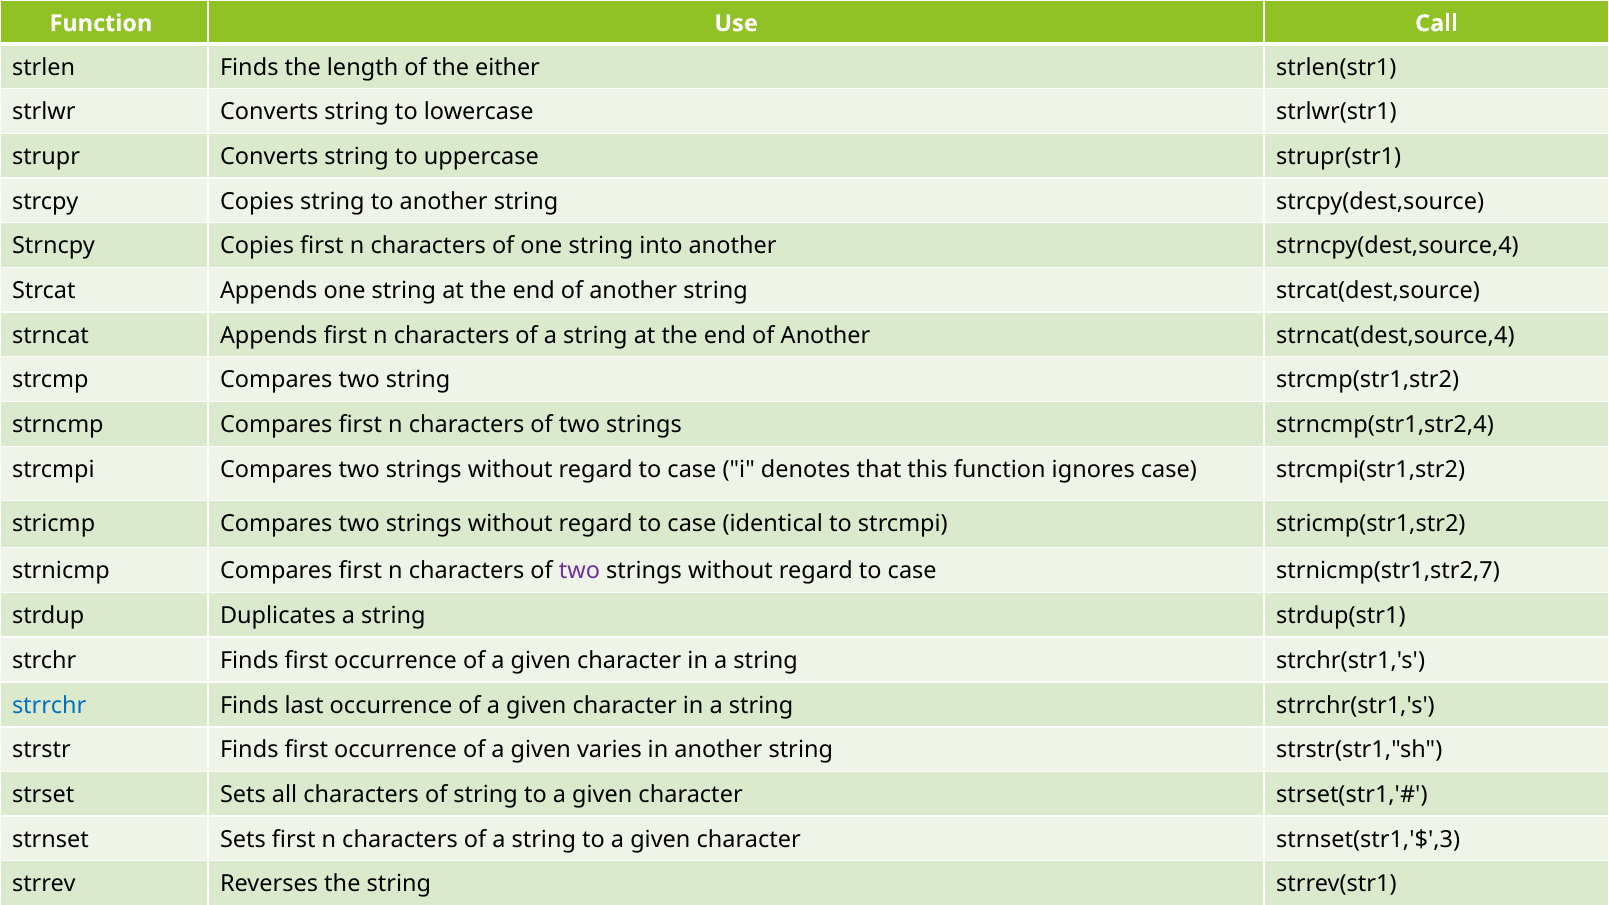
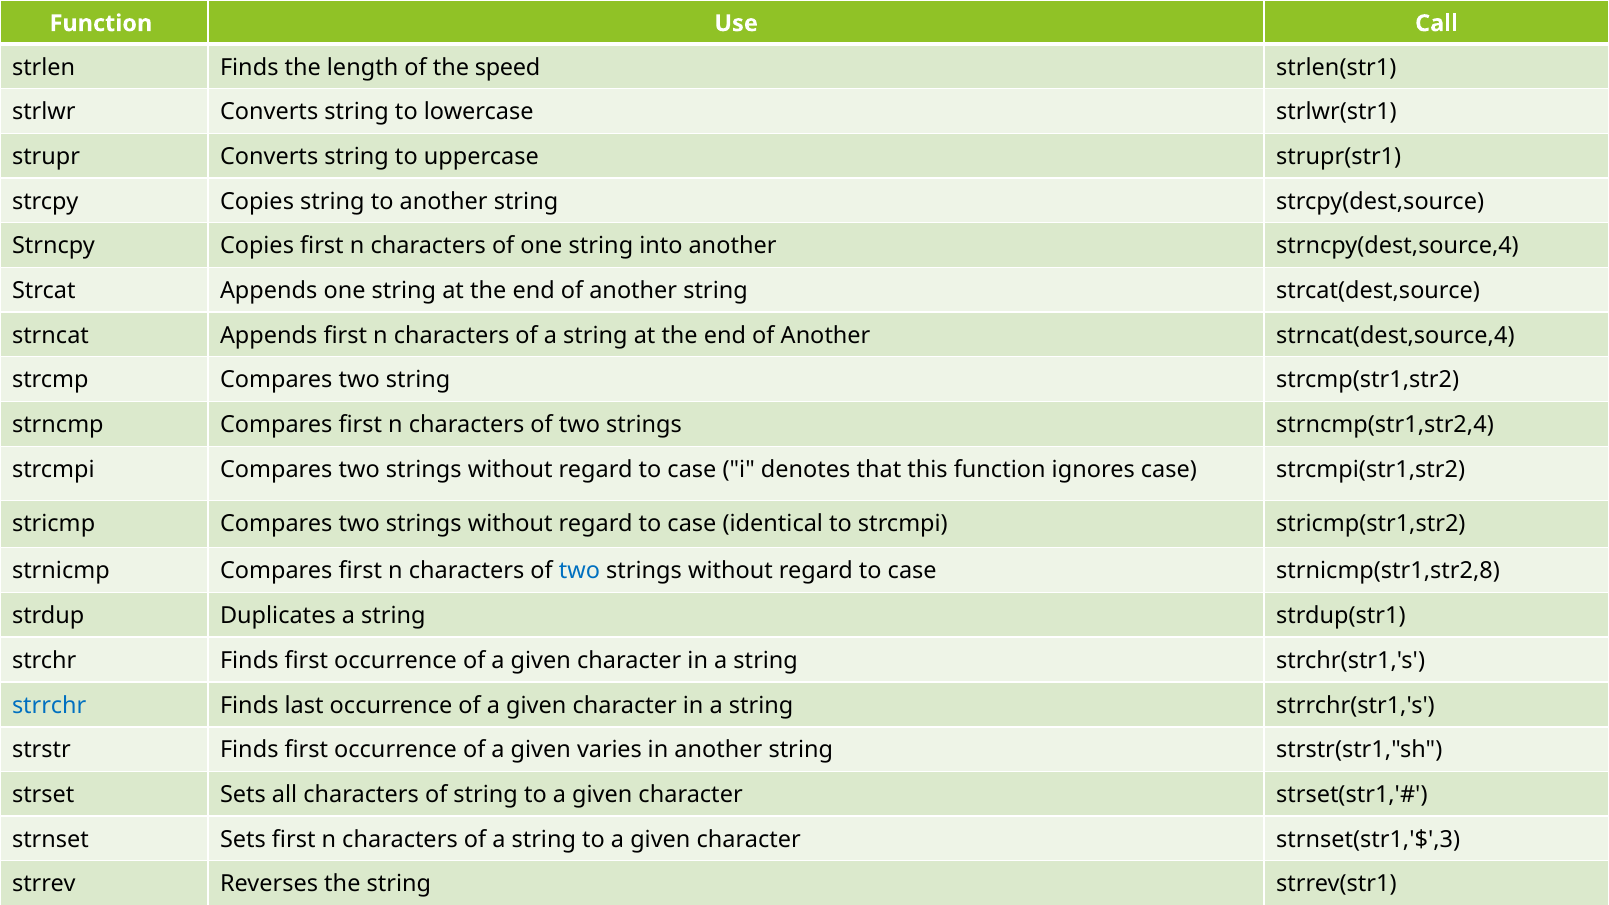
either: either -> speed
two at (579, 571) colour: purple -> blue
strnicmp(str1,str2,7: strnicmp(str1,str2,7 -> strnicmp(str1,str2,8
